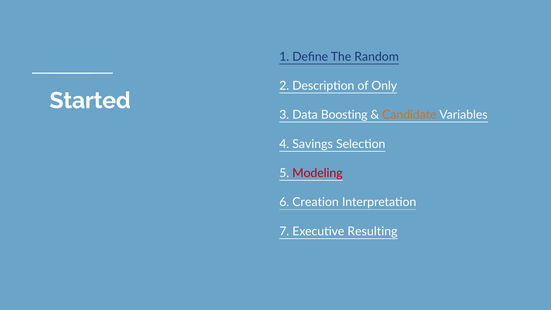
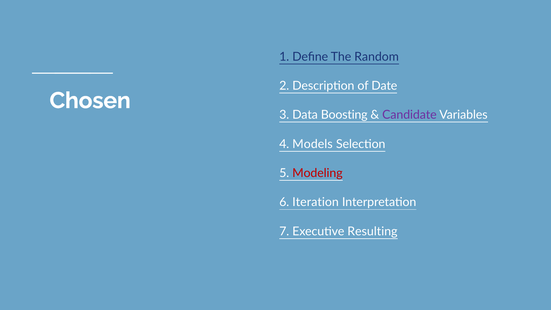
Only: Only -> Date
Started: Started -> Chosen
Candidate colour: orange -> purple
Savings: Savings -> Models
Creation: Creation -> Iteration
